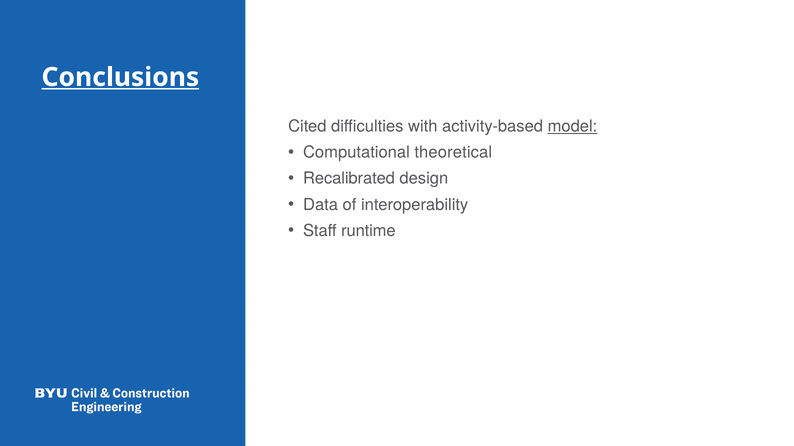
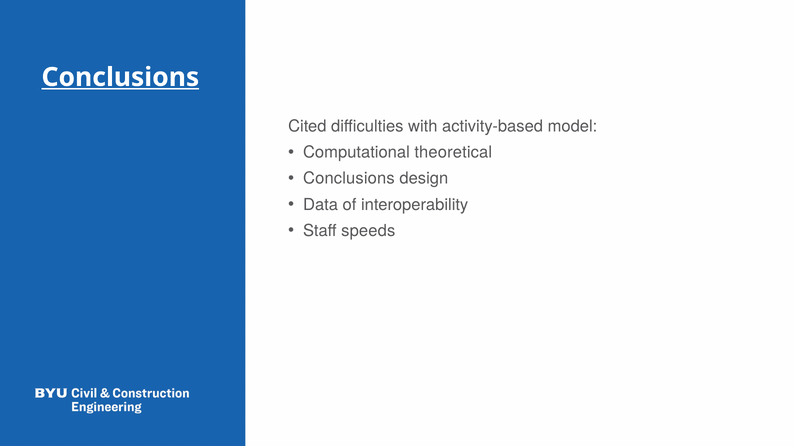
model underline: present -> none
Recalibrated at (349, 179): Recalibrated -> Conclusions
runtime: runtime -> speeds
